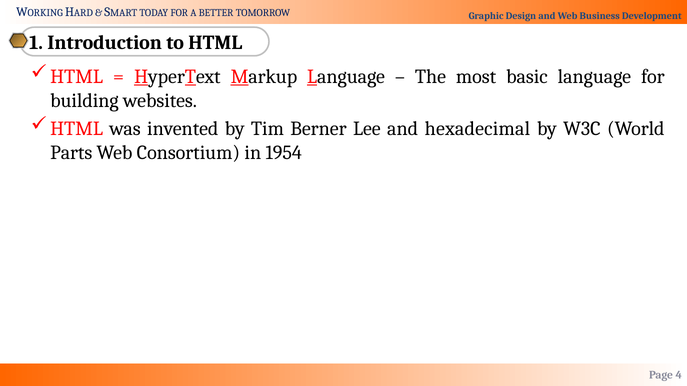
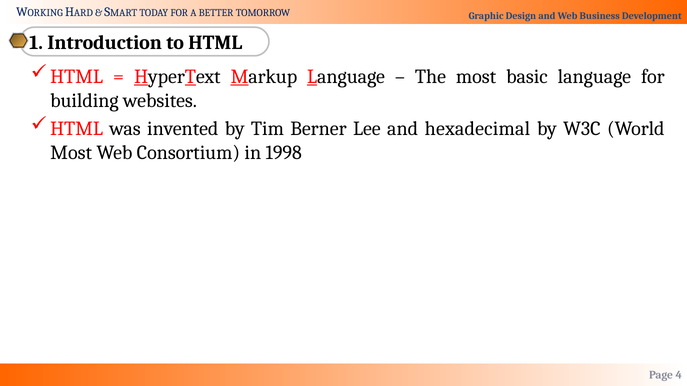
Parts at (71, 153): Parts -> Most
1954: 1954 -> 1998
